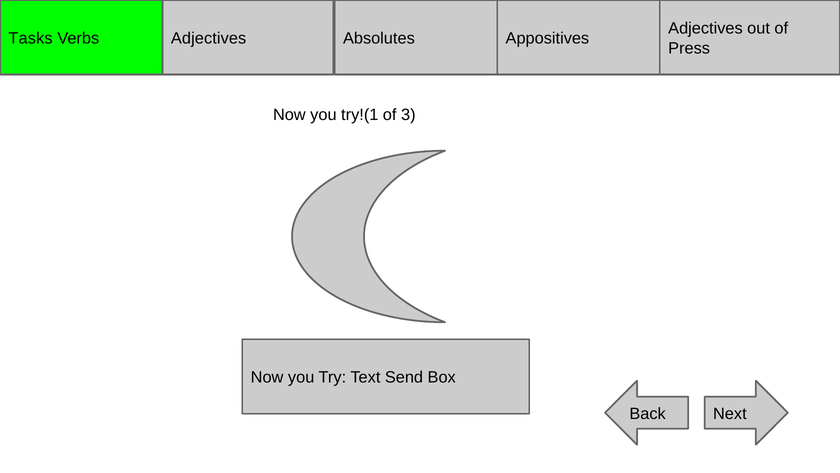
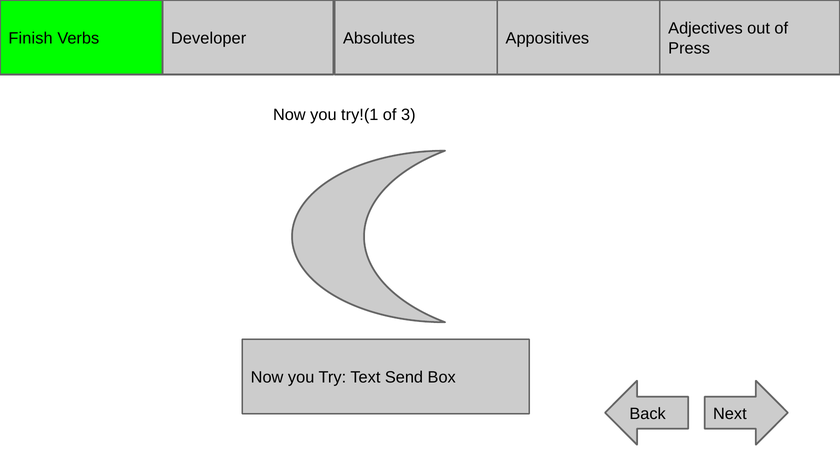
Tasks: Tasks -> Finish
Verbs Adjectives: Adjectives -> Developer
